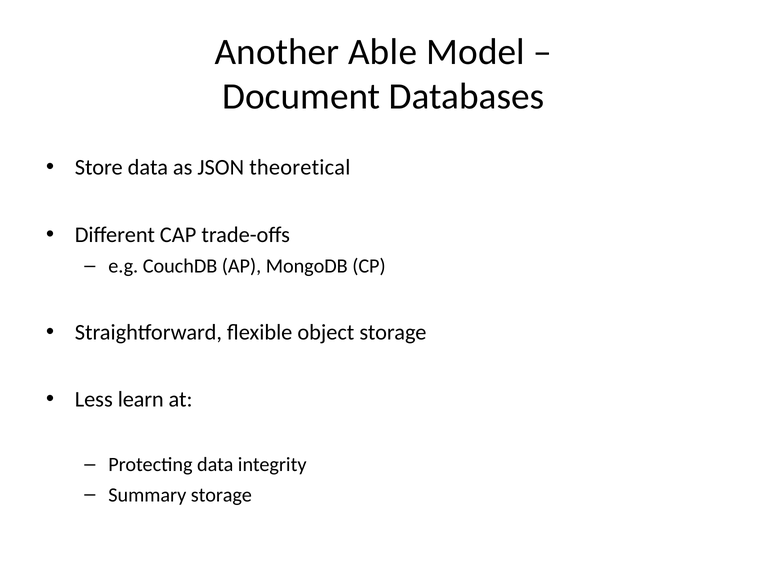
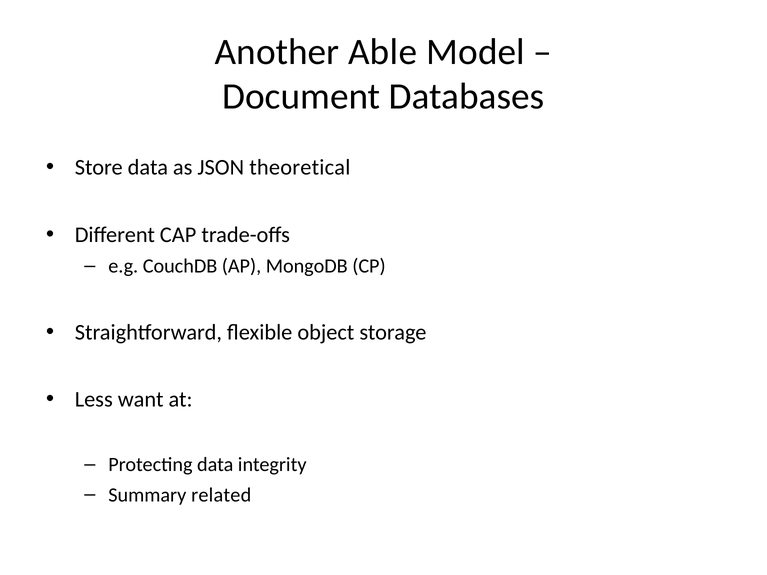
learn: learn -> want
Summary storage: storage -> related
